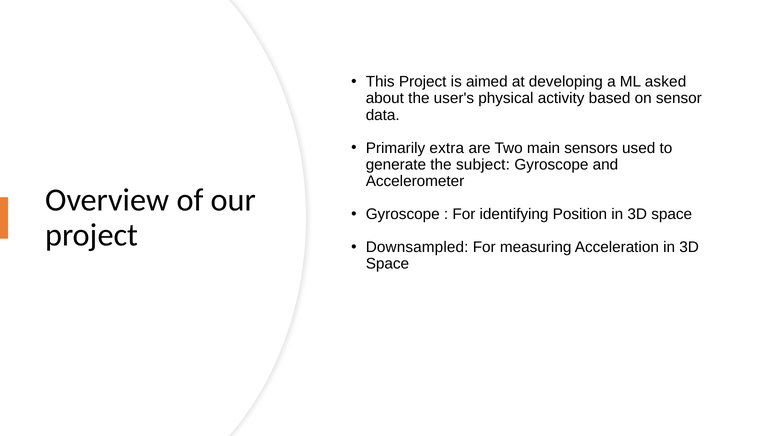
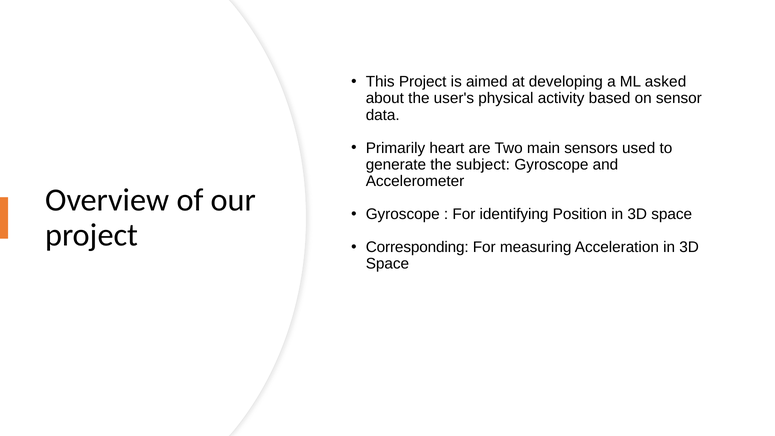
extra: extra -> heart
Downsampled: Downsampled -> Corresponding
